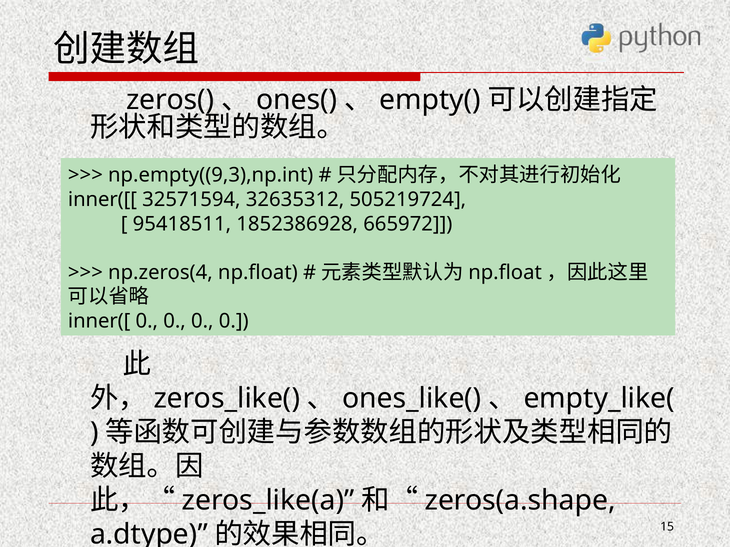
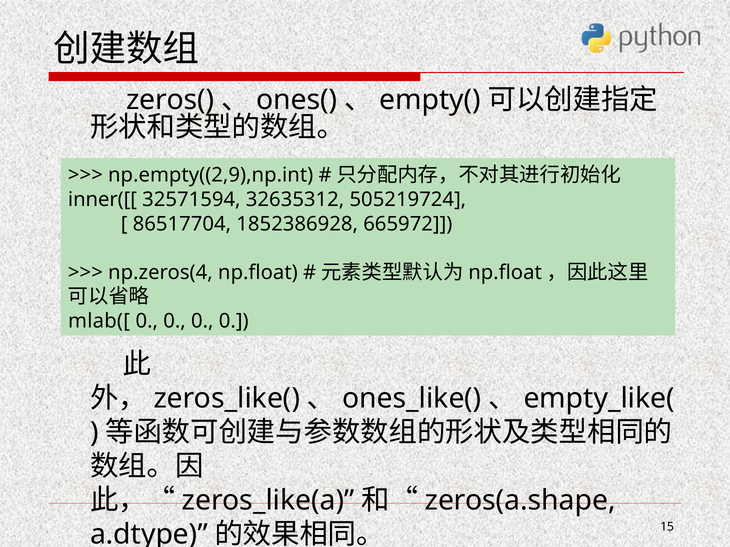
np.empty((9,3),np.int: np.empty((9,3),np.int -> np.empty((2,9),np.int
95418511: 95418511 -> 86517704
inner([: inner([ -> mlab([
